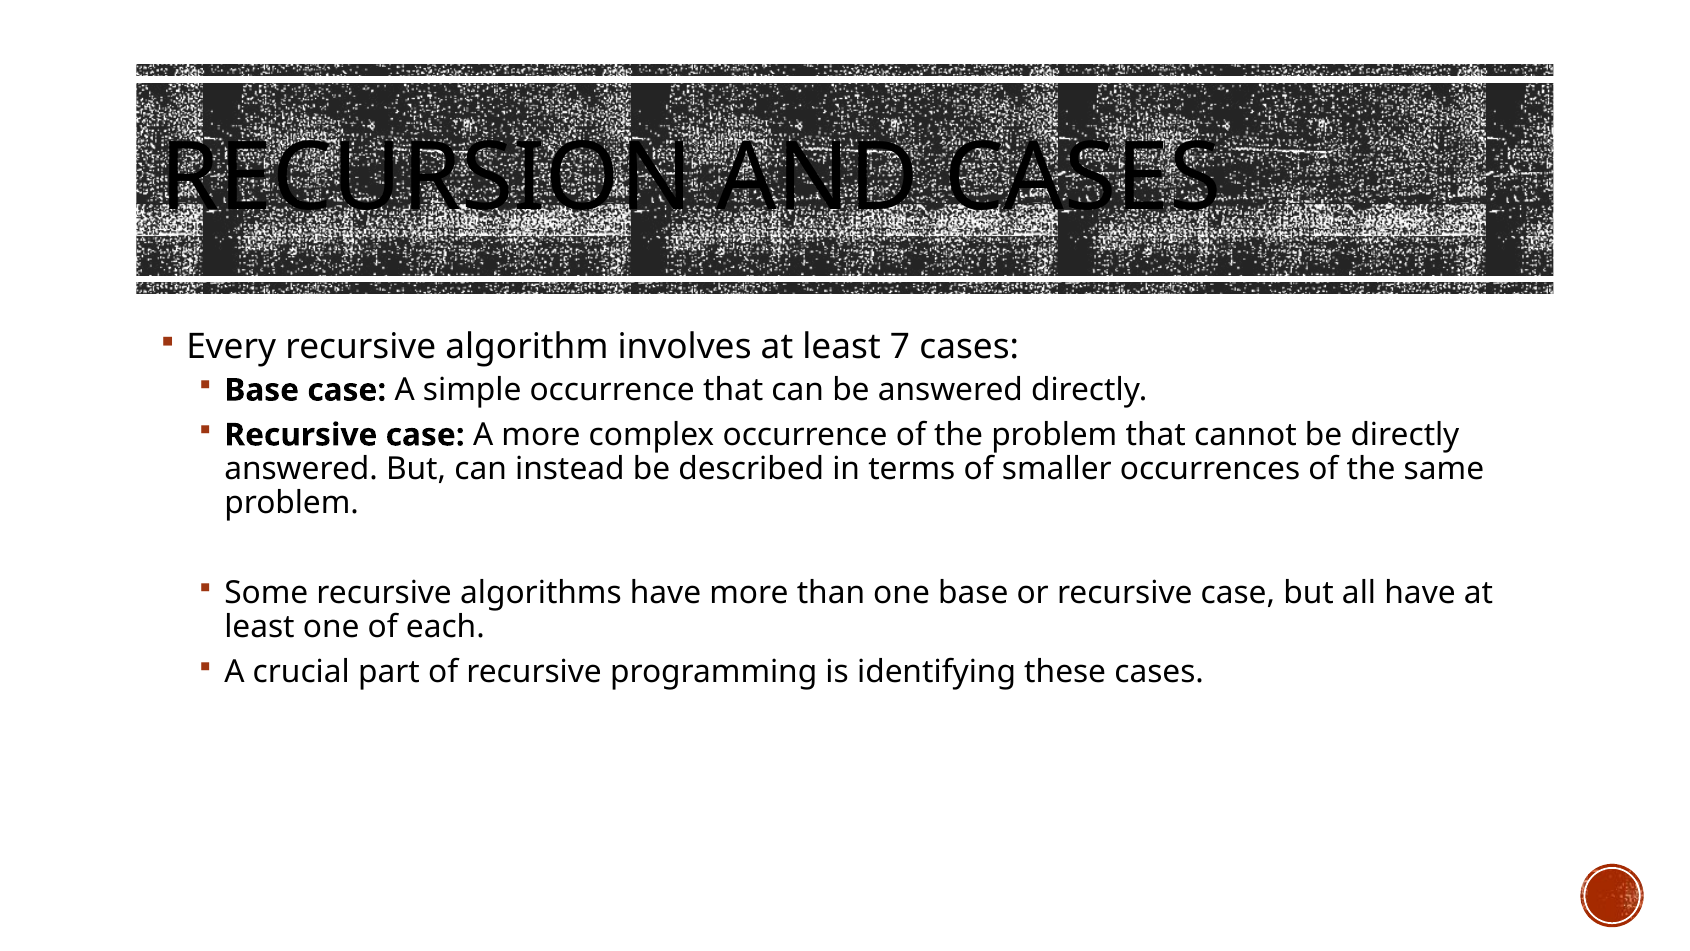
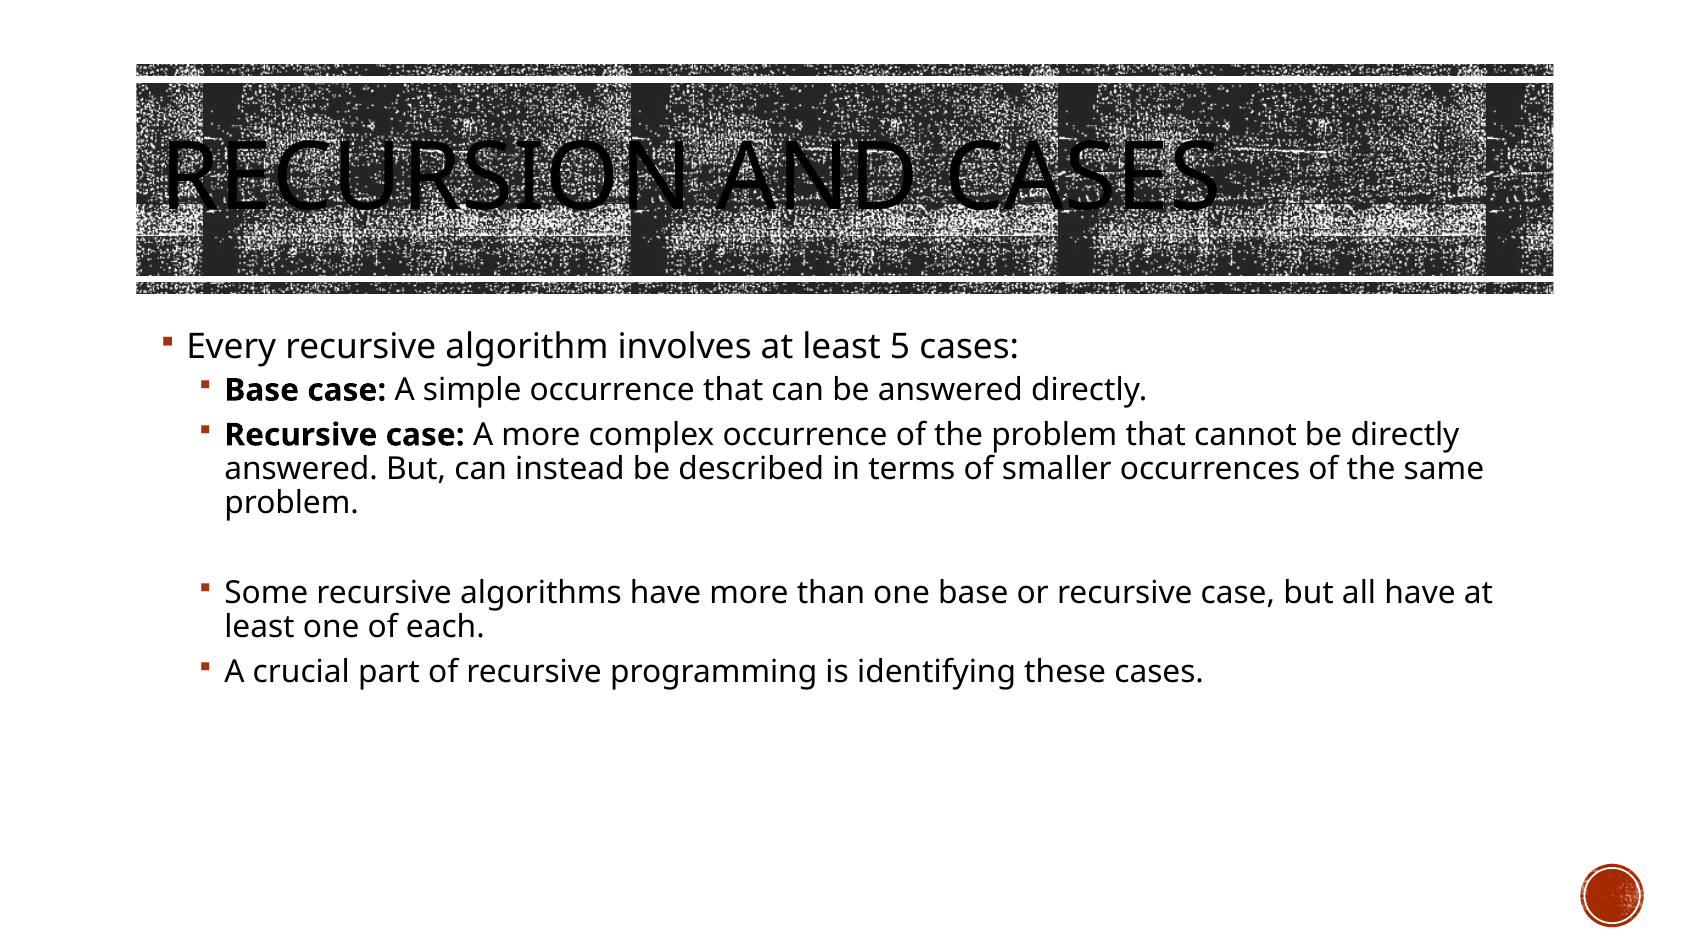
7: 7 -> 5
